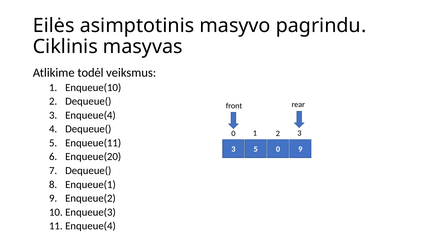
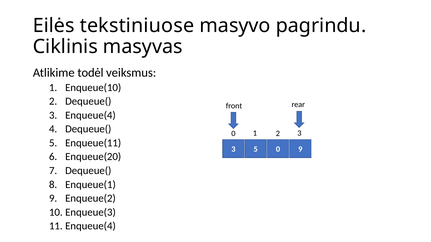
asimptotinis: asimptotinis -> tekstiniuose
